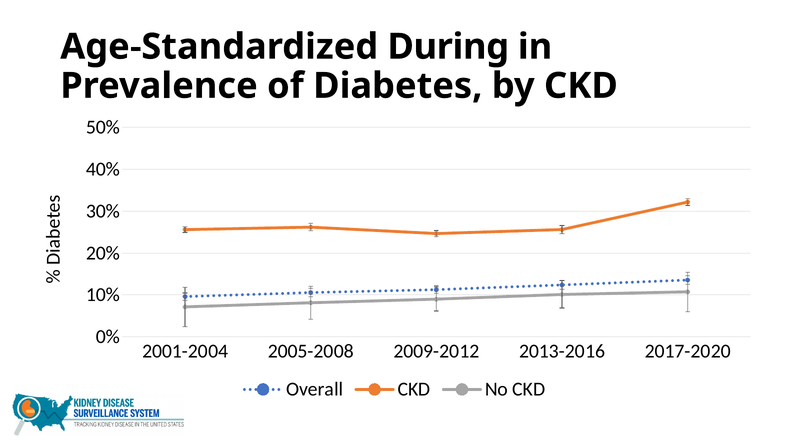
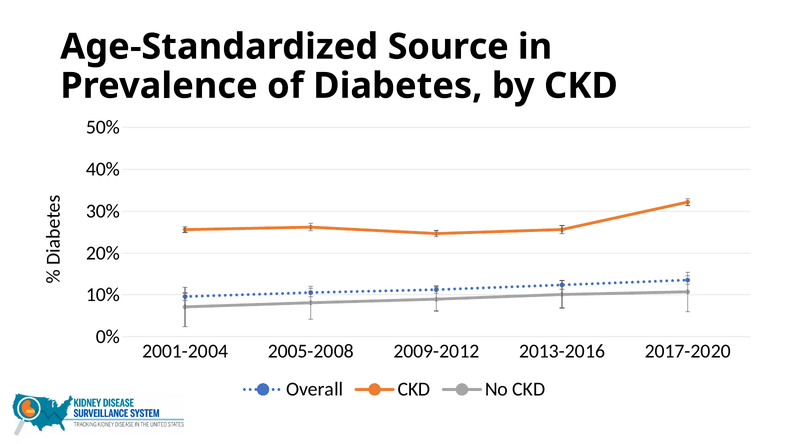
During: During -> Source
